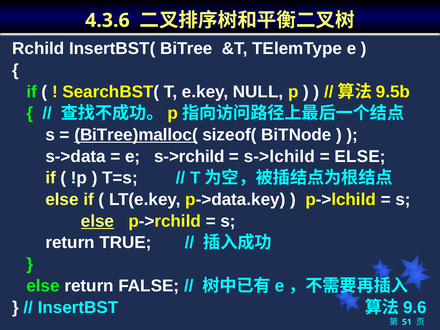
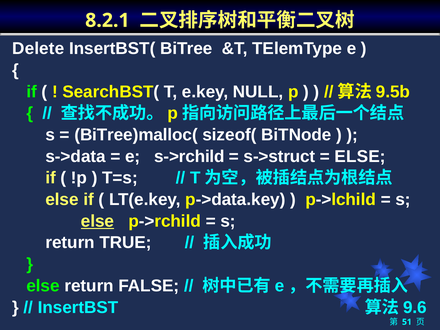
4.3.6: 4.3.6 -> 8.2.1
Rchild: Rchild -> Delete
BiTree)malloc( underline: present -> none
s->lchild: s->lchild -> s->struct
